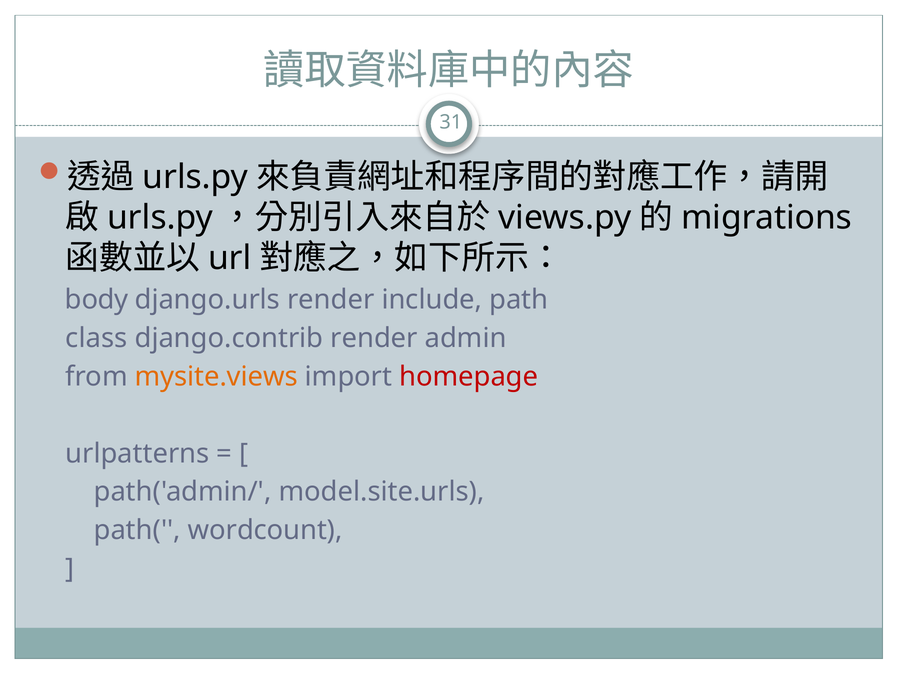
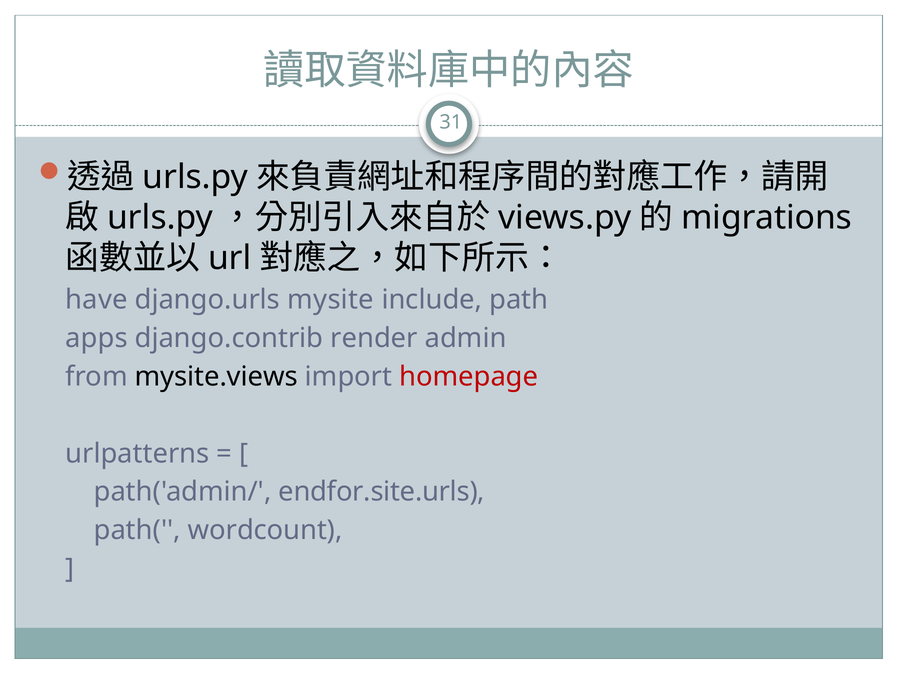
body: body -> have
django.urls render: render -> mysite
class: class -> apps
mysite.views colour: orange -> black
model.site.urls: model.site.urls -> endfor.site.urls
